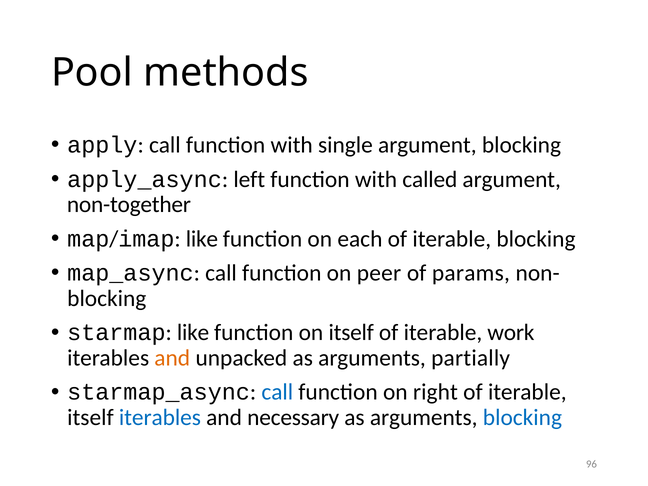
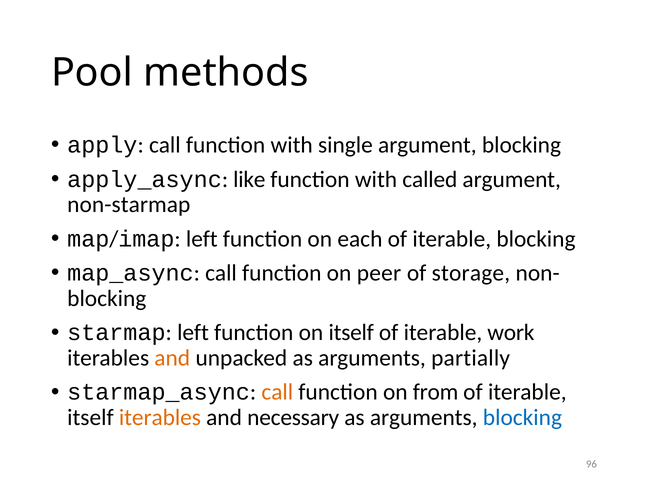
left: left -> like
non-together: non-together -> non-starmap
map/imap like: like -> left
params: params -> storage
starmap like: like -> left
call at (277, 392) colour: blue -> orange
right: right -> from
iterables at (160, 417) colour: blue -> orange
